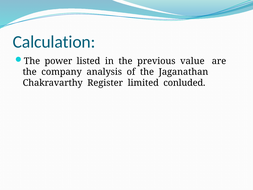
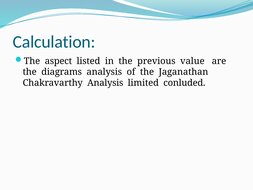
power: power -> aspect
company: company -> diagrams
Chakravarthy Register: Register -> Analysis
